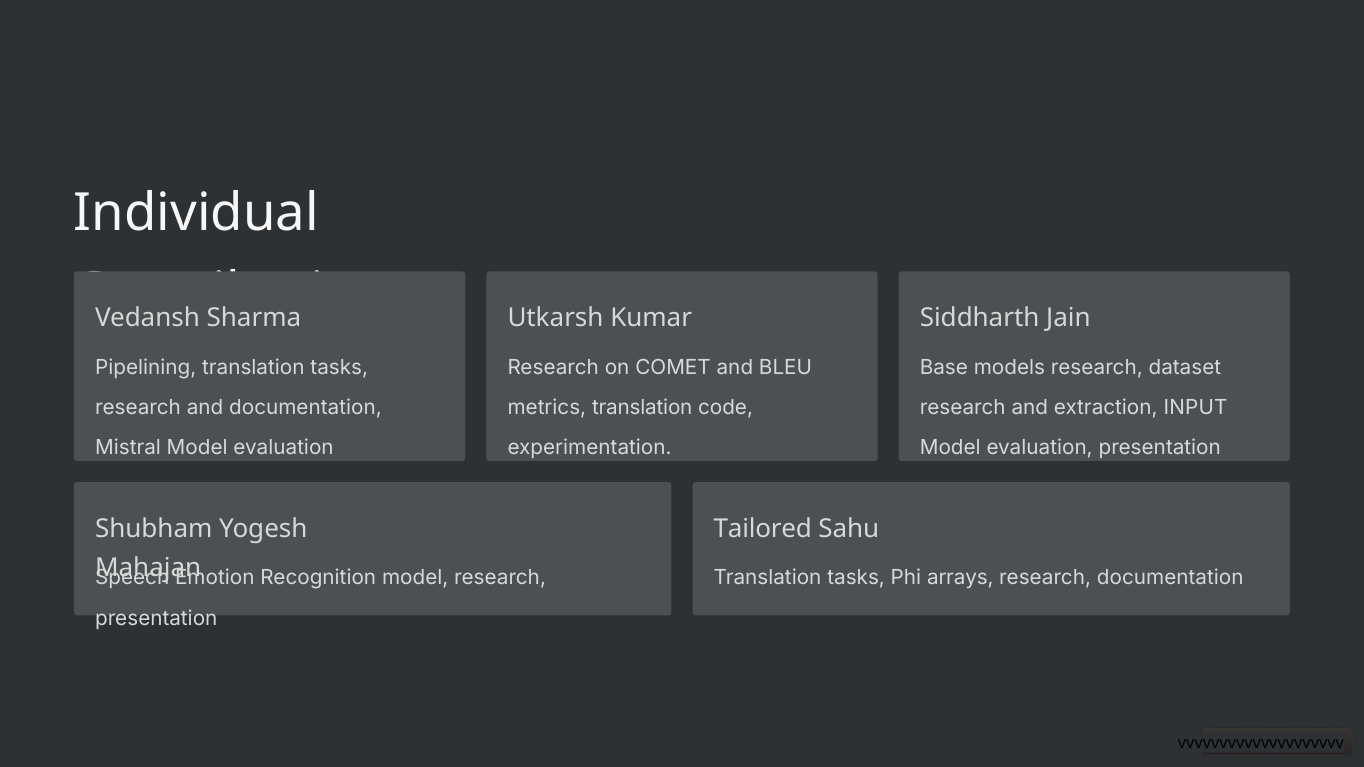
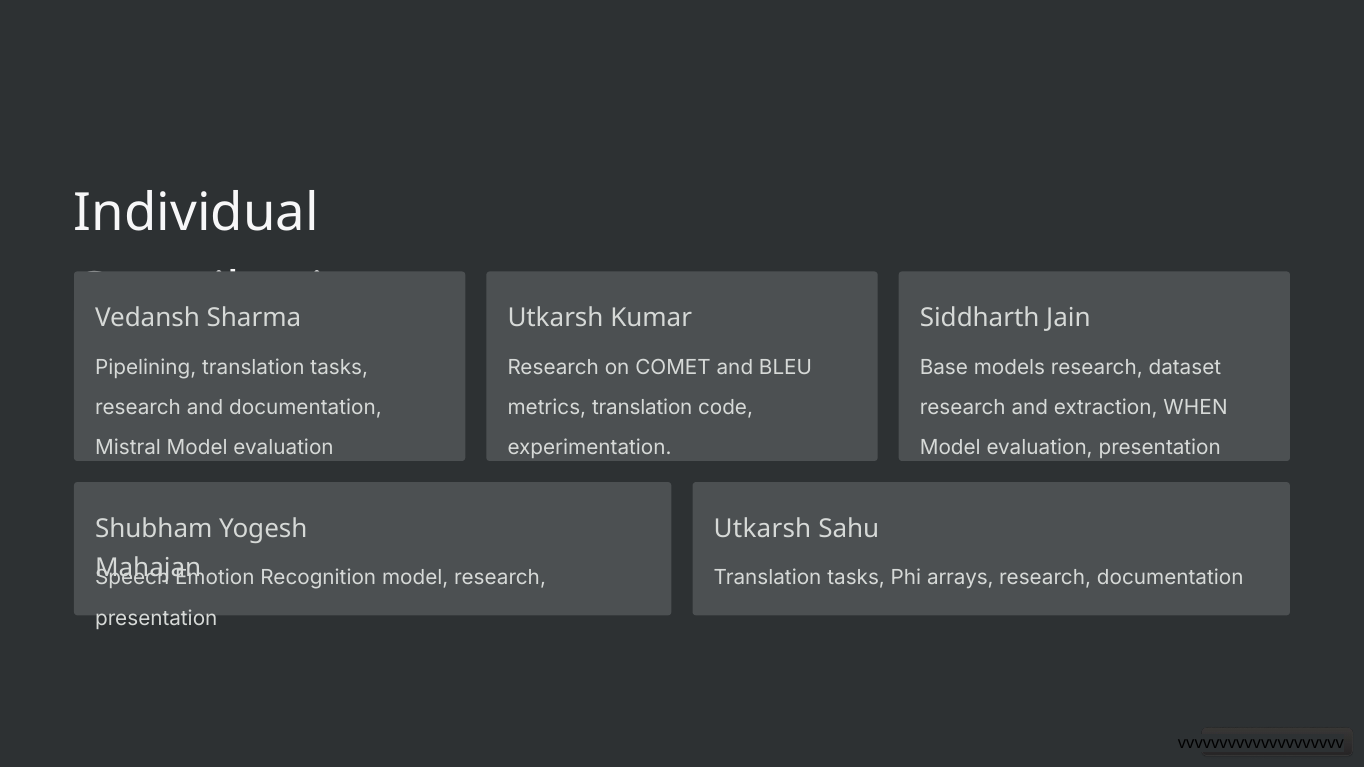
INPUT: INPUT -> WHEN
Tailored at (763, 529): Tailored -> Utkarsh
